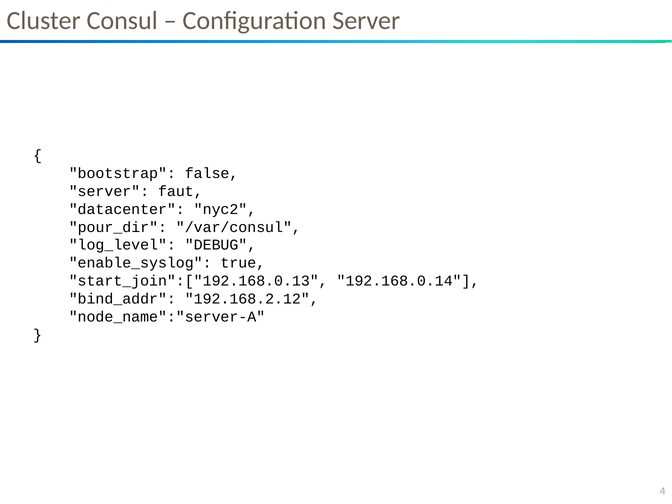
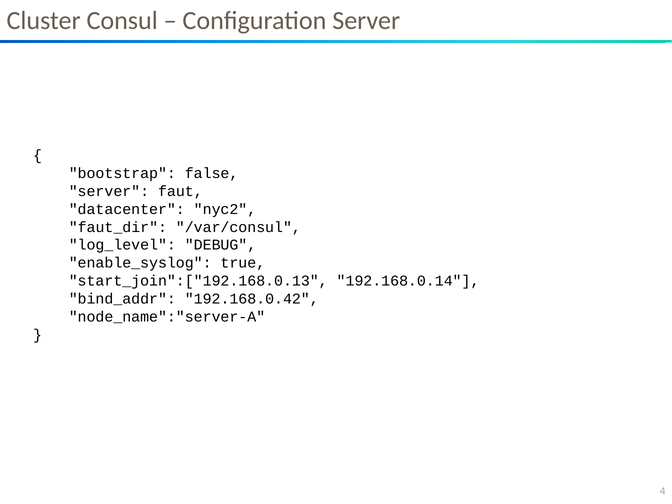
pour_dir: pour_dir -> faut_dir
192.168.2.12: 192.168.2.12 -> 192.168.0.42
